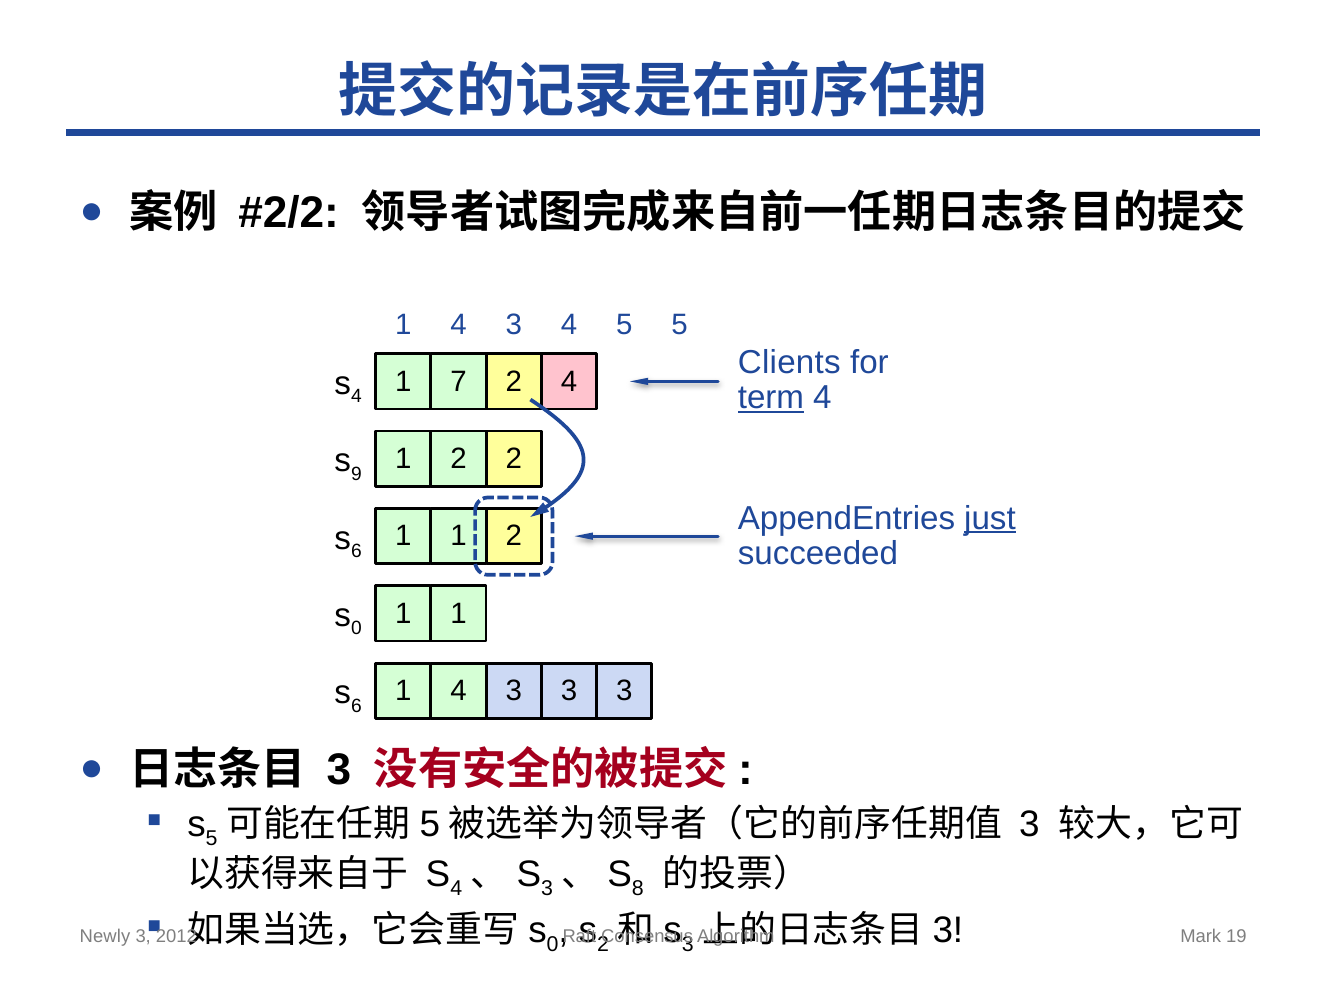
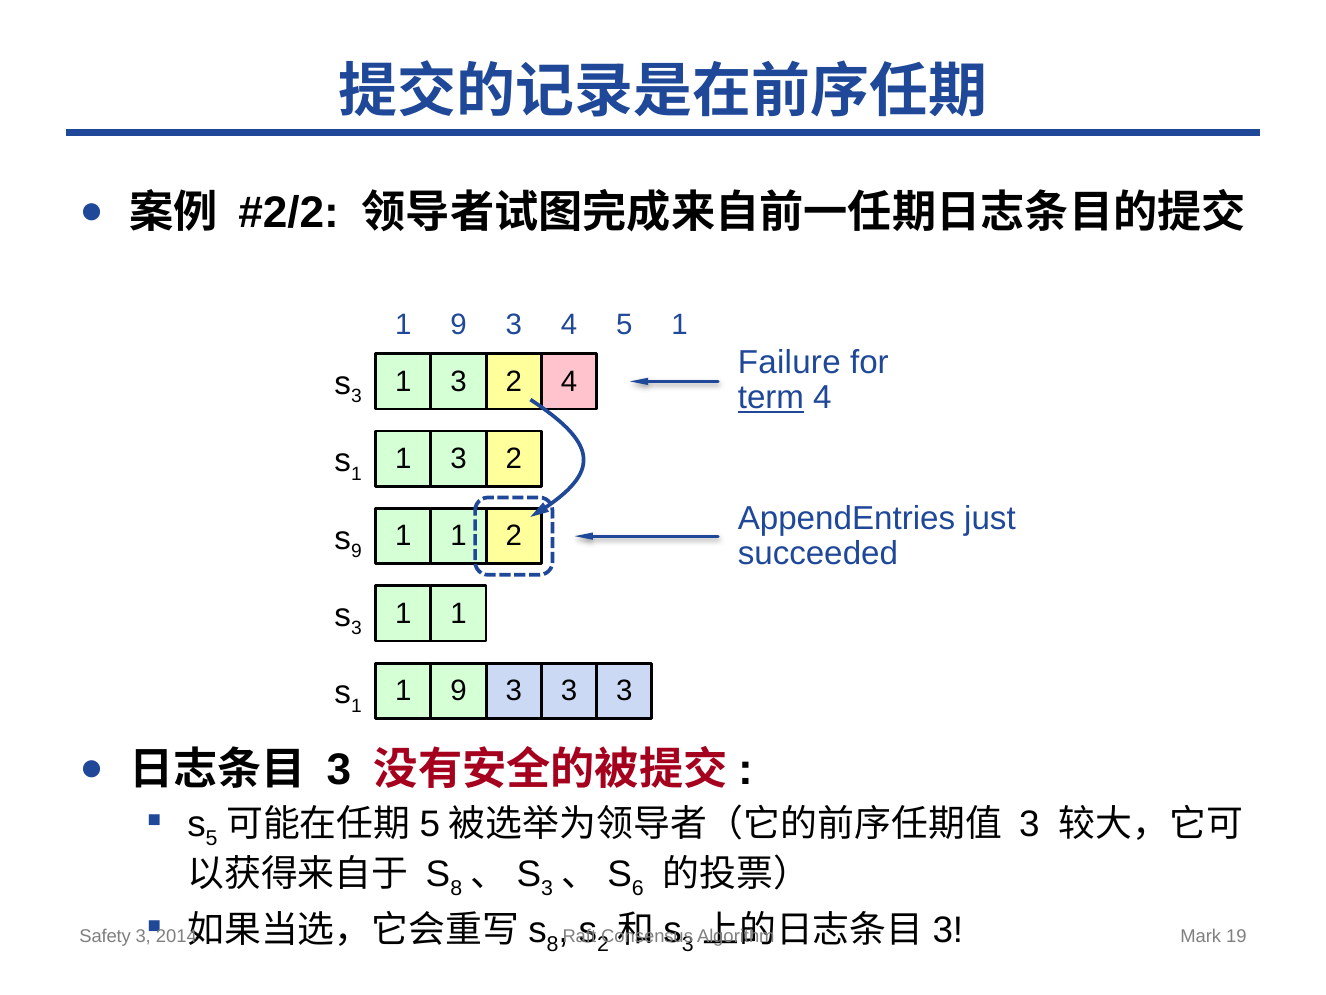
4 at (459, 325): 4 -> 9
5 5: 5 -> 1
Clients: Clients -> Failure
7 at (459, 381): 7 -> 3
4 at (356, 396): 4 -> 3
2 at (459, 459): 2 -> 3
9 at (356, 474): 9 -> 1
just underline: present -> none
6 at (356, 551): 6 -> 9
0 at (356, 628): 0 -> 3
4 at (459, 691): 4 -> 9
6 at (356, 706): 6 -> 1
4 at (456, 888): 4 -> 8
8: 8 -> 6
0 at (553, 944): 0 -> 8
Newly: Newly -> Safety
2012: 2012 -> 2014
